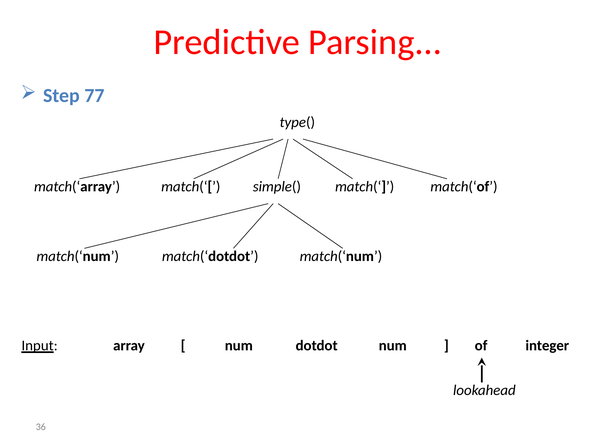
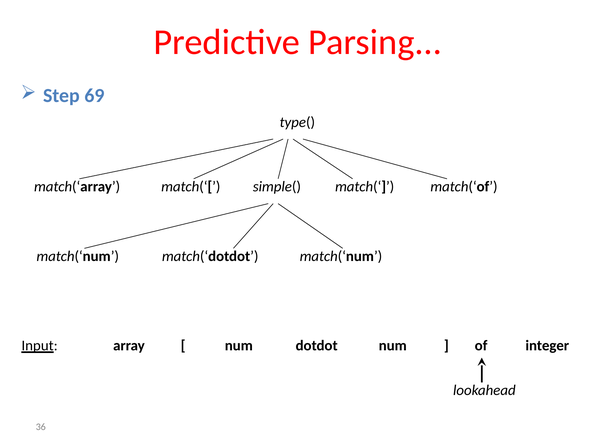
77: 77 -> 69
